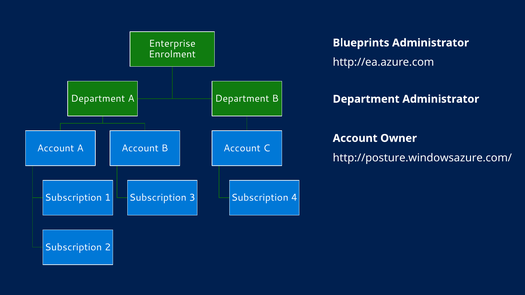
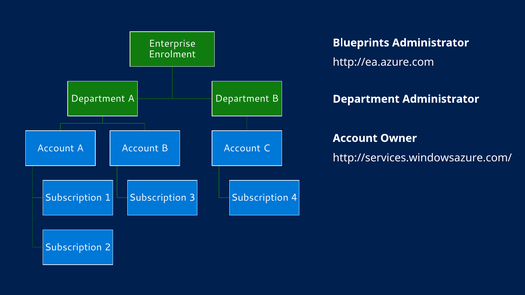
http://posture.windowsazure.com/: http://posture.windowsazure.com/ -> http://services.windowsazure.com/
